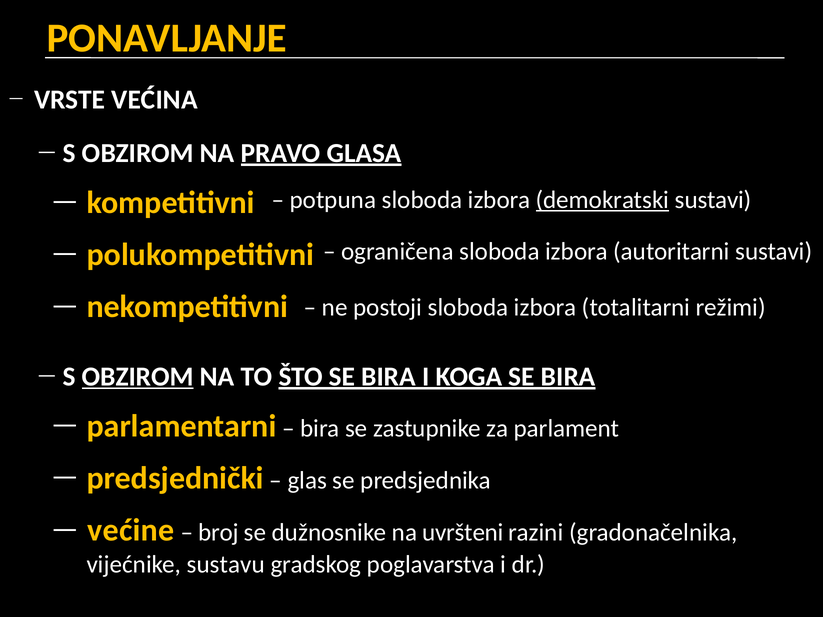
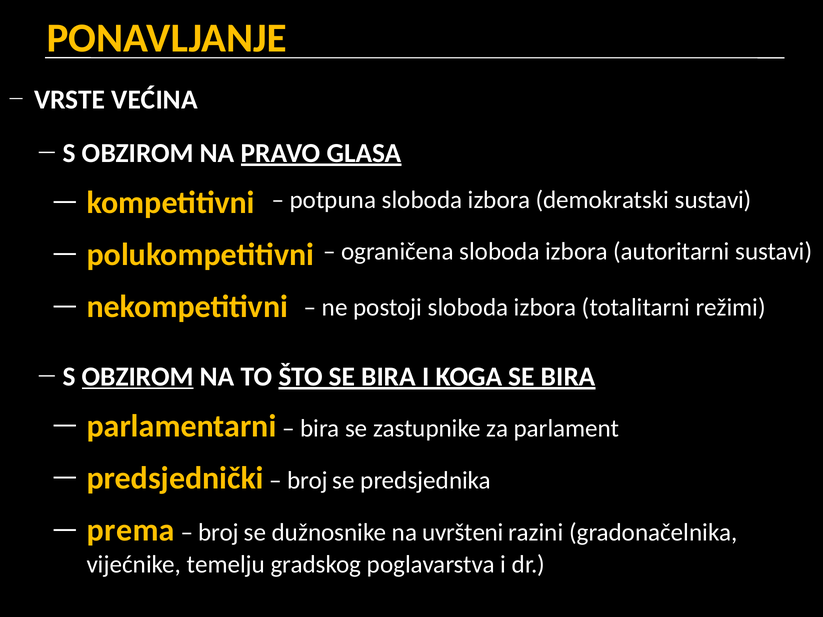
demokratski underline: present -> none
glas at (307, 481): glas -> broj
većine: većine -> prema
sustavu: sustavu -> temelju
